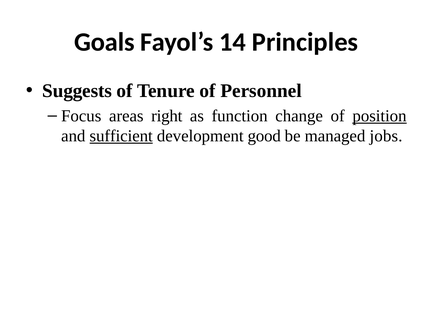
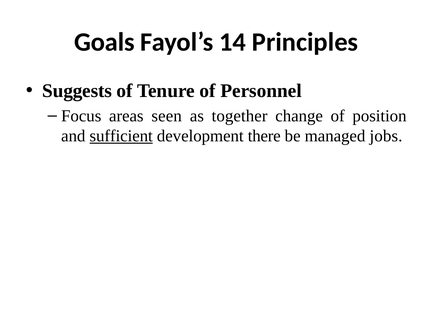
right: right -> seen
function: function -> together
position underline: present -> none
good: good -> there
